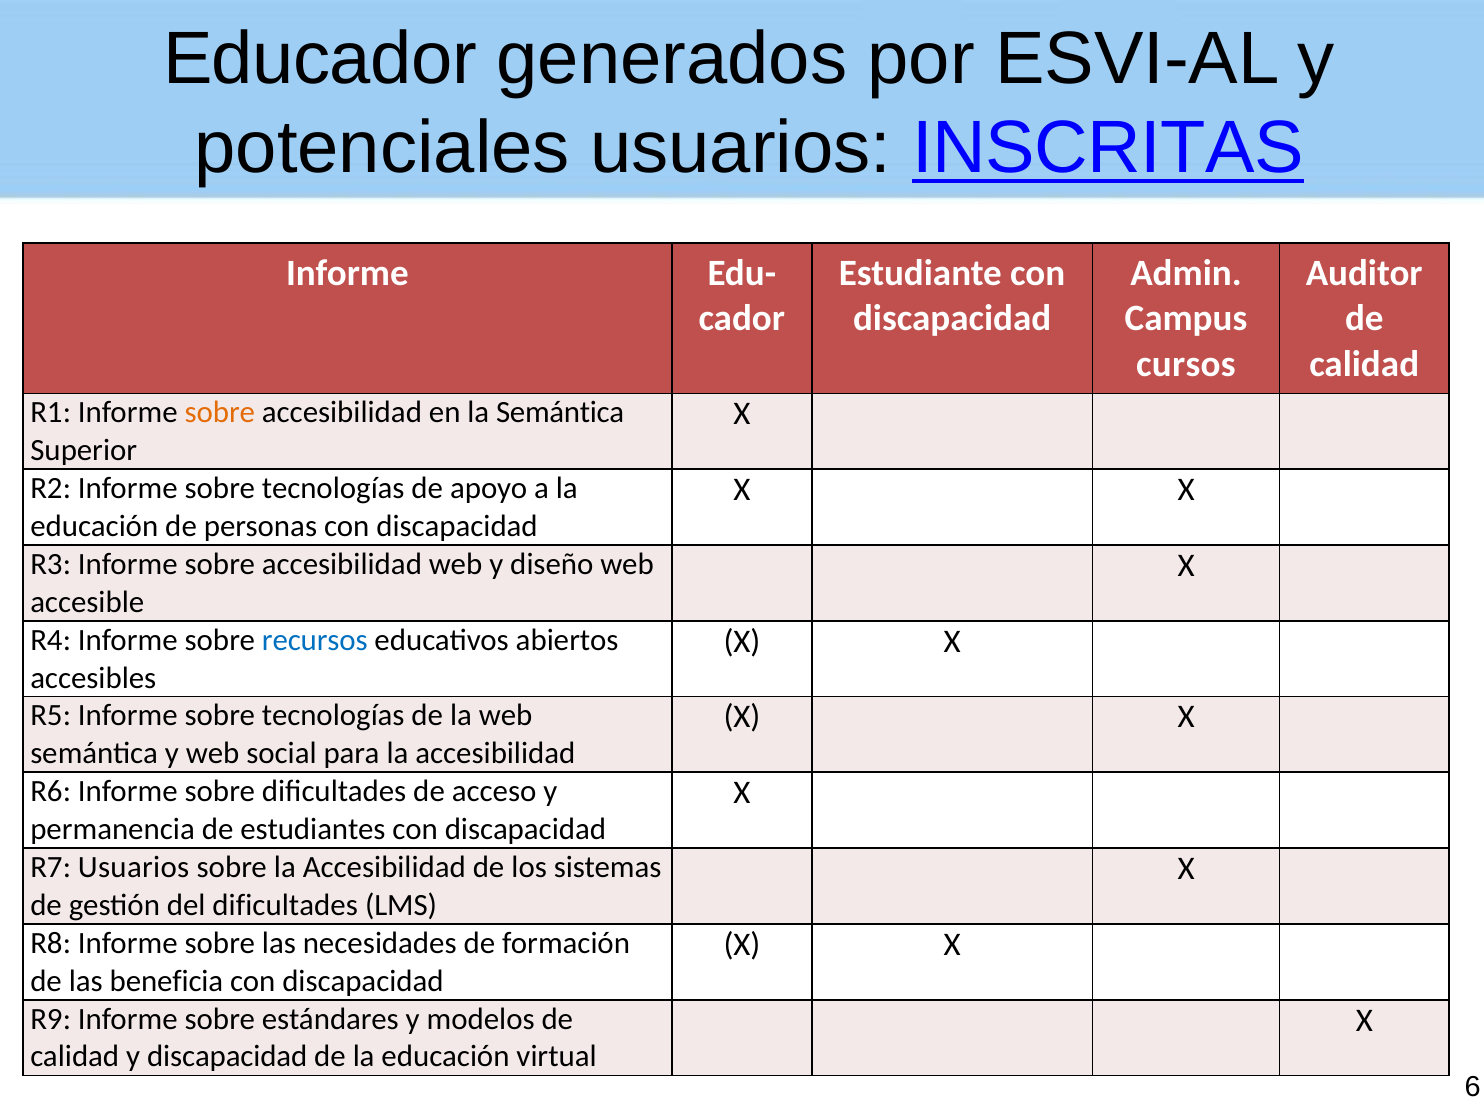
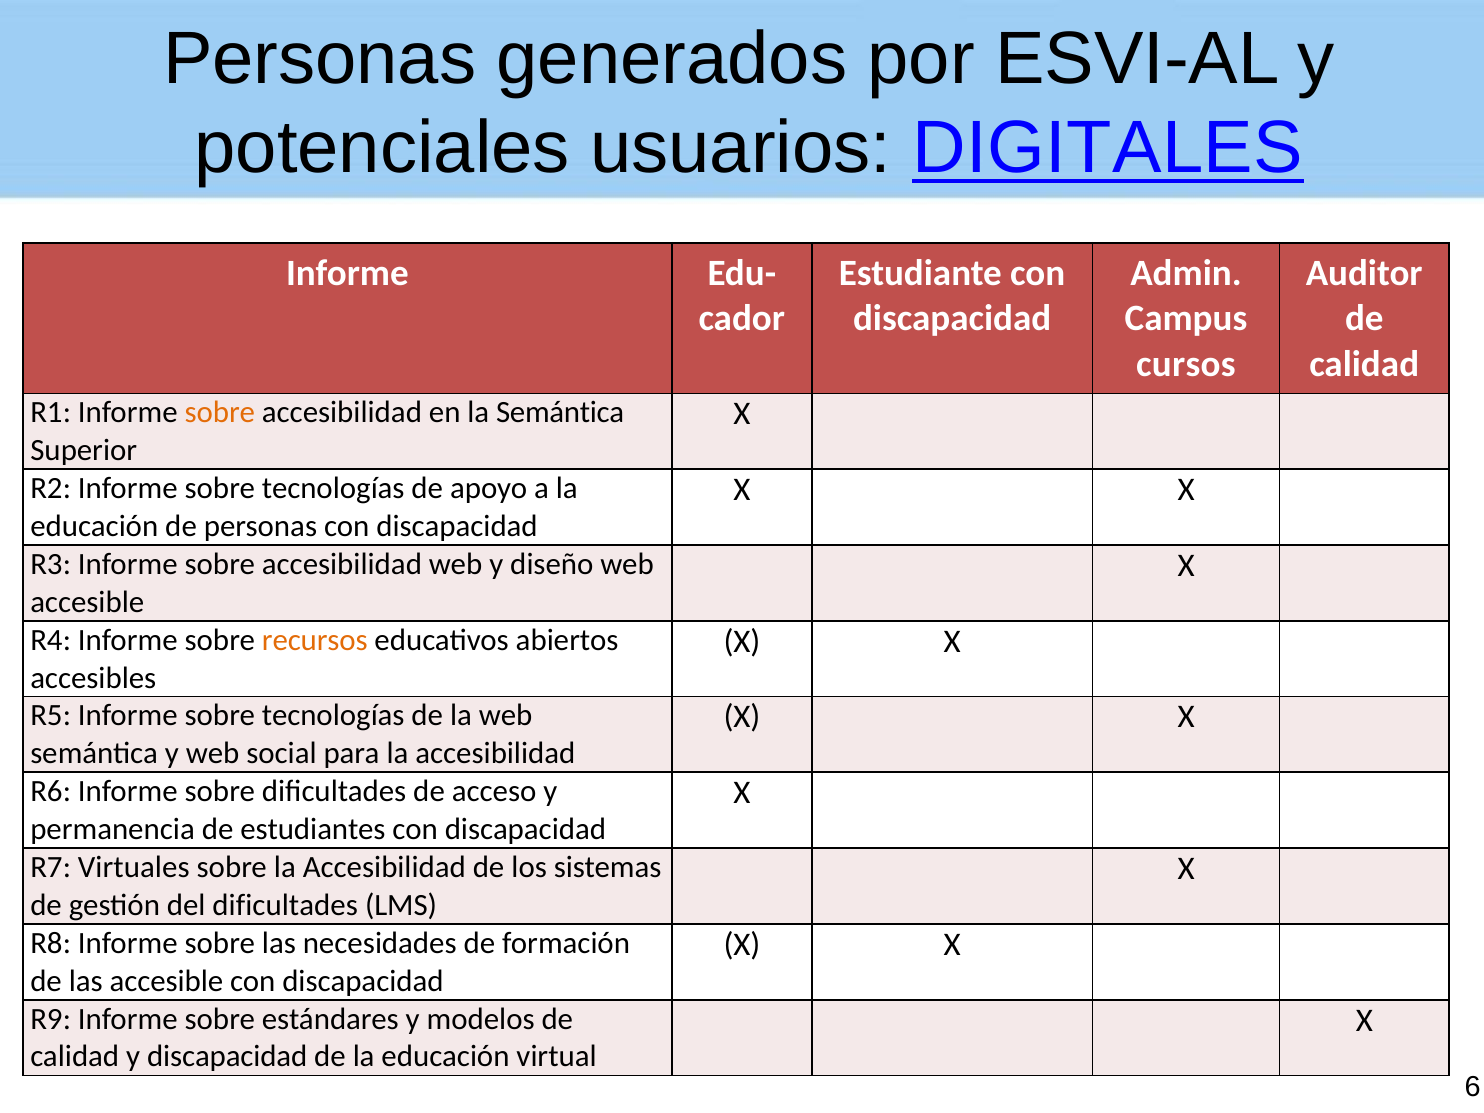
Educador at (320, 59): Educador -> Personas
INSCRITAS: INSCRITAS -> DIGITALES
recursos colour: blue -> orange
R7 Usuarios: Usuarios -> Virtuales
las beneficia: beneficia -> accesible
